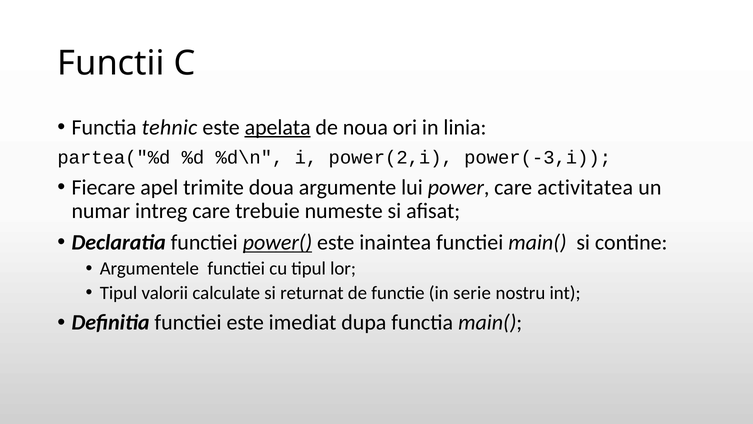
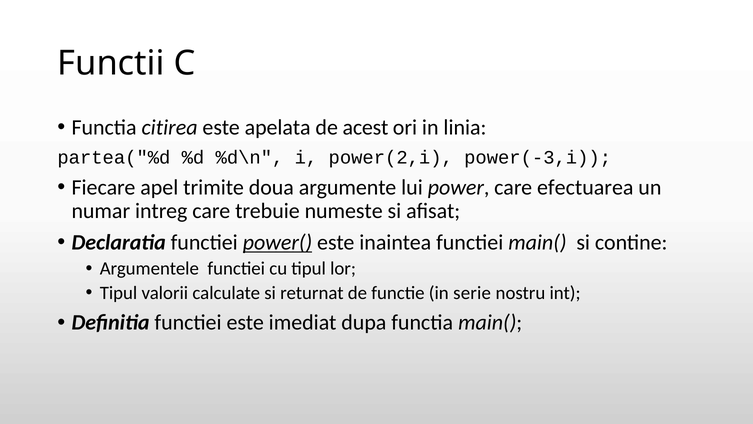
tehnic: tehnic -> citirea
apelata underline: present -> none
noua: noua -> acest
activitatea: activitatea -> efectuarea
